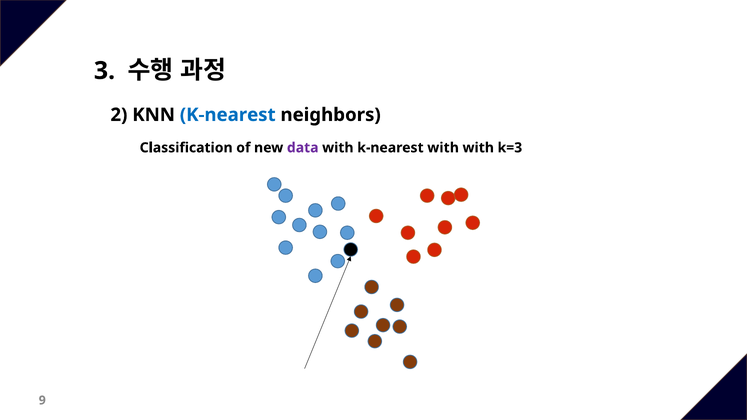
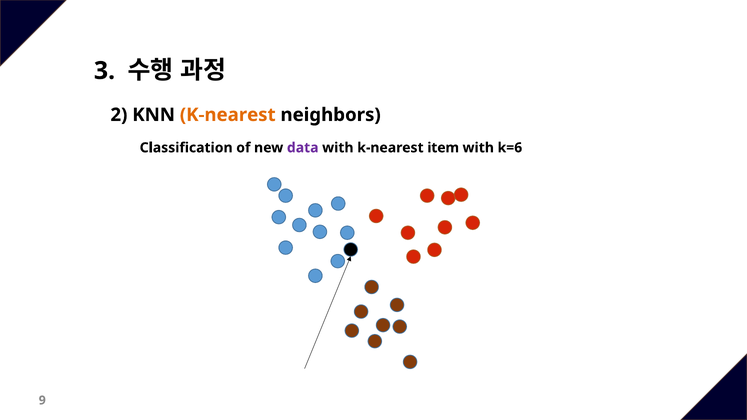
K-nearest at (228, 115) colour: blue -> orange
k-nearest with: with -> item
k=3: k=3 -> k=6
